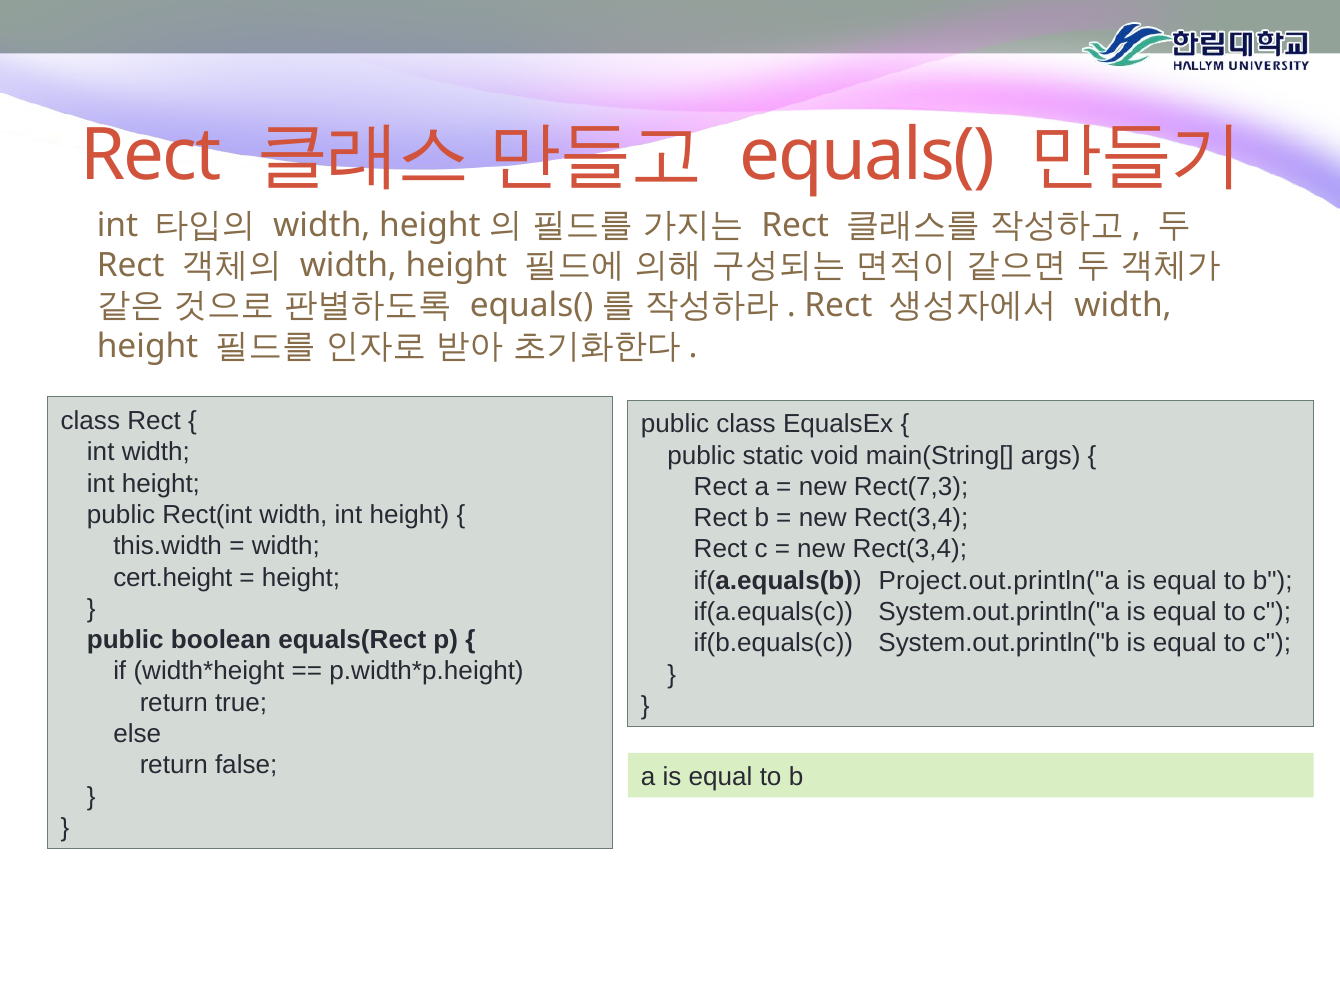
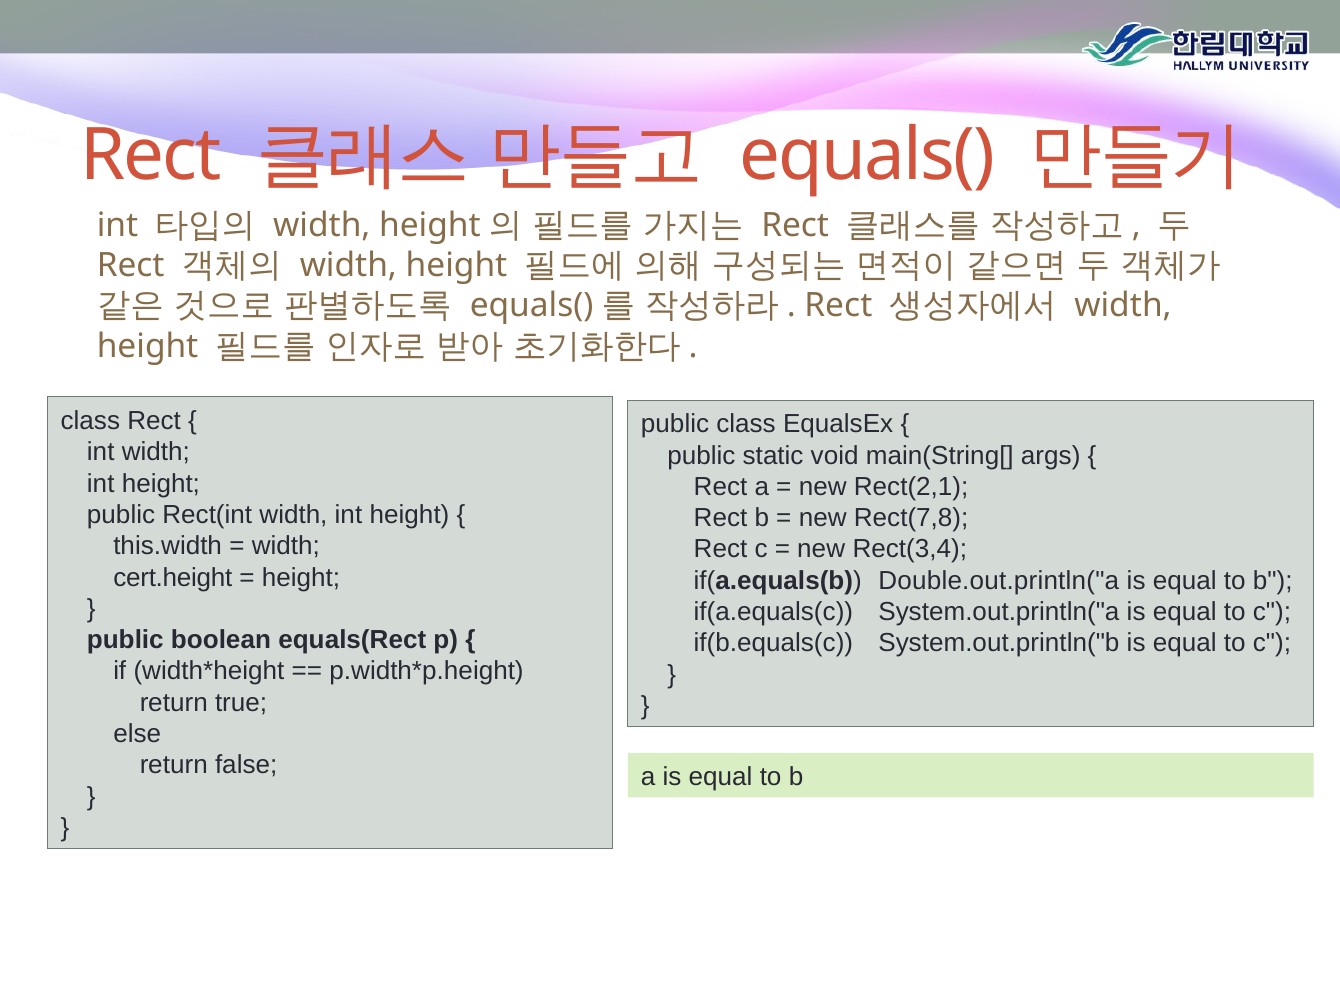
Rect(7,3: Rect(7,3 -> Rect(2,1
Rect(3,4 at (911, 518): Rect(3,4 -> Rect(7,8
Project.out.println("a: Project.out.println("a -> Double.out.println("a
